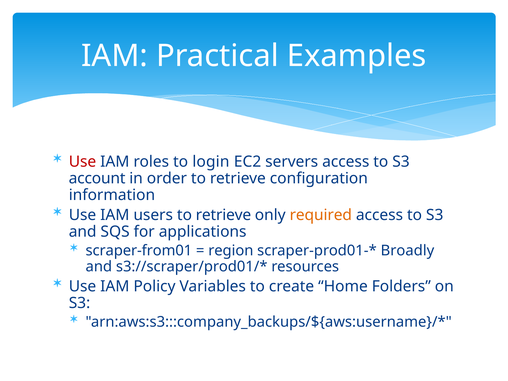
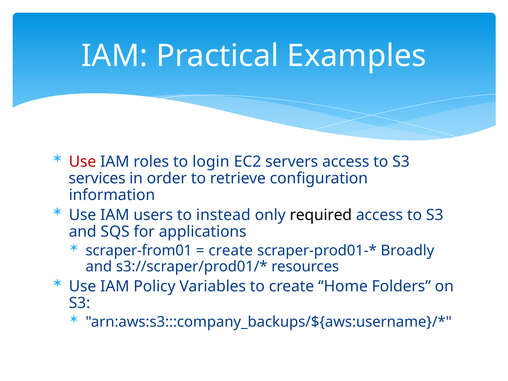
account: account -> services
users to retrieve: retrieve -> instead
required colour: orange -> black
region at (231, 251): region -> create
